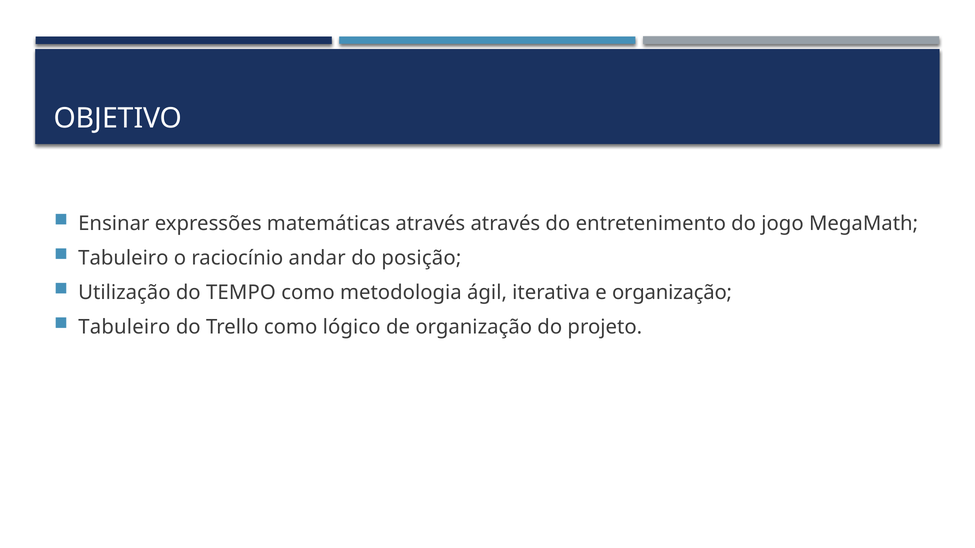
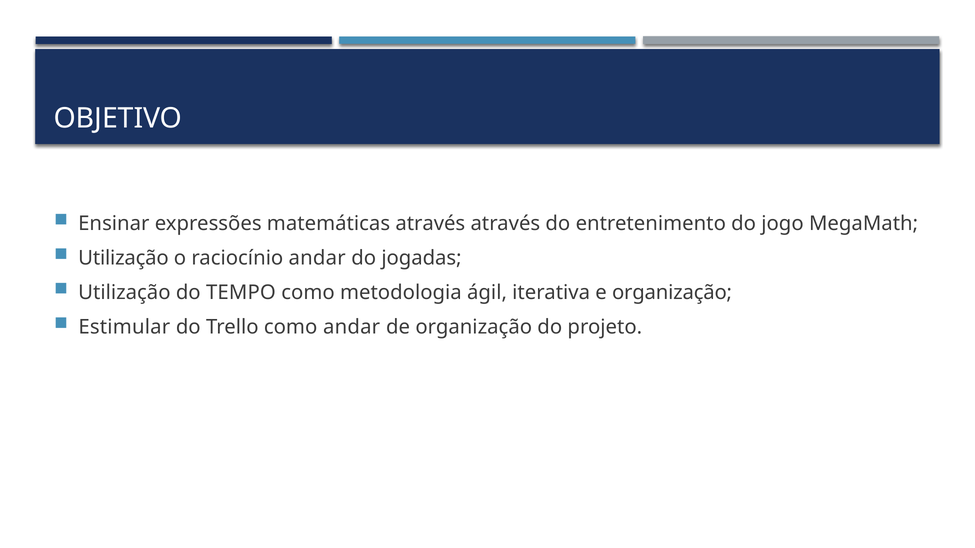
Tabuleiro at (123, 258): Tabuleiro -> Utilização
posição: posição -> jogadas
Tabuleiro at (124, 327): Tabuleiro -> Estimular
como lógico: lógico -> andar
